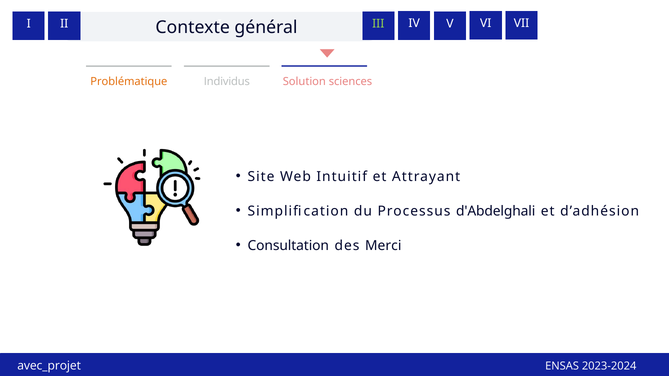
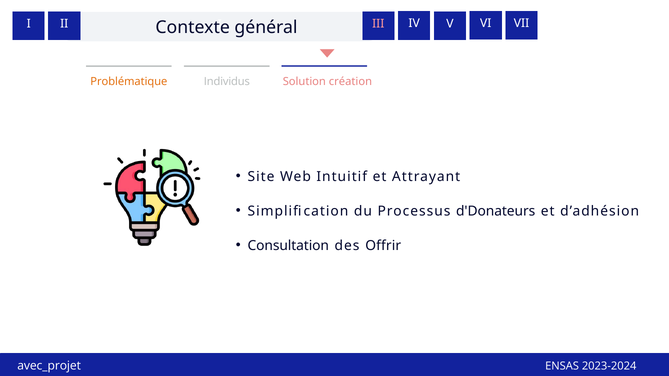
III colour: light green -> pink
sciences: sciences -> création
d'Abdelghali: d'Abdelghali -> d'Donateurs
Merci: Merci -> Offrir
